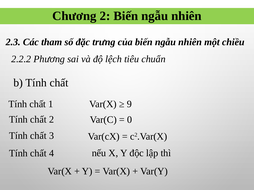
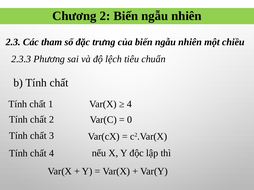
2.2.2: 2.2.2 -> 2.3.3
9 at (129, 104): 9 -> 4
